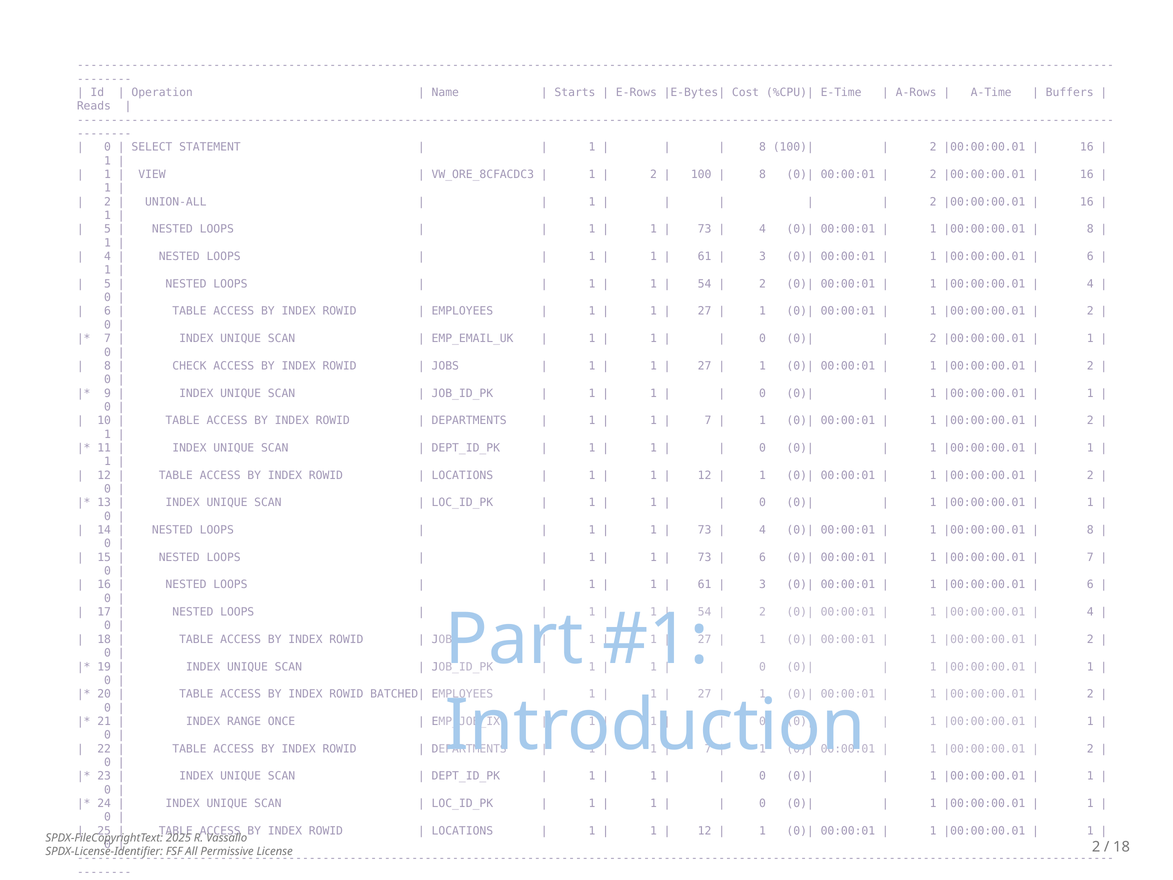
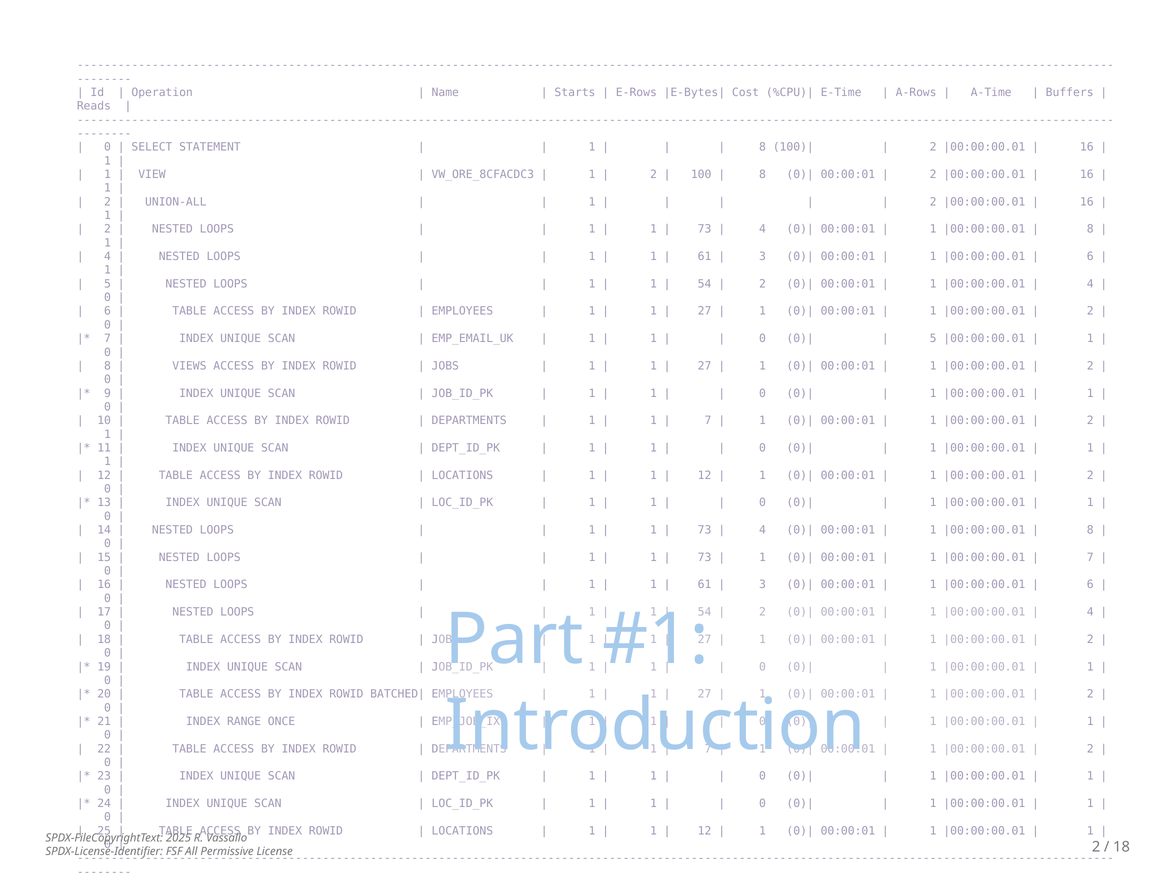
5 at (108, 229): 5 -> 2
2 at (933, 338): 2 -> 5
CHECK: CHECK -> VIEWS
6 at (763, 557): 6 -> 1
